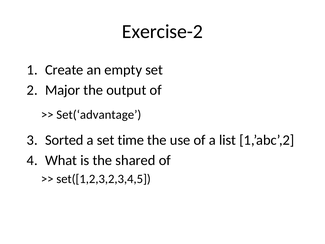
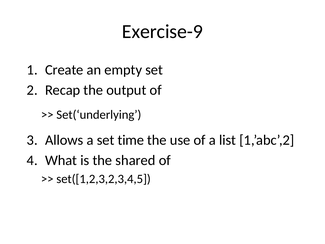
Exercise-2: Exercise-2 -> Exercise-9
Major: Major -> Recap
Set(‘advantage: Set(‘advantage -> Set(‘underlying
Sorted: Sorted -> Allows
